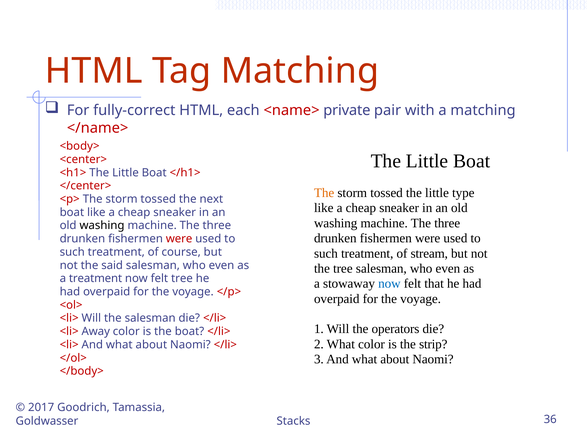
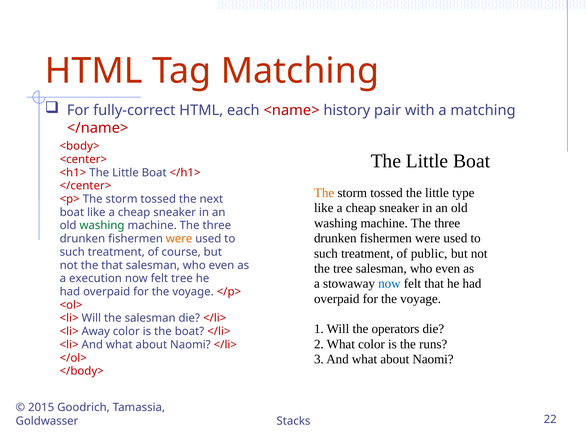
private: private -> history
washing at (102, 226) colour: black -> green
were at (179, 239) colour: red -> orange
stream: stream -> public
the said: said -> that
a treatment: treatment -> execution
strip: strip -> runs
2017: 2017 -> 2015
36: 36 -> 22
